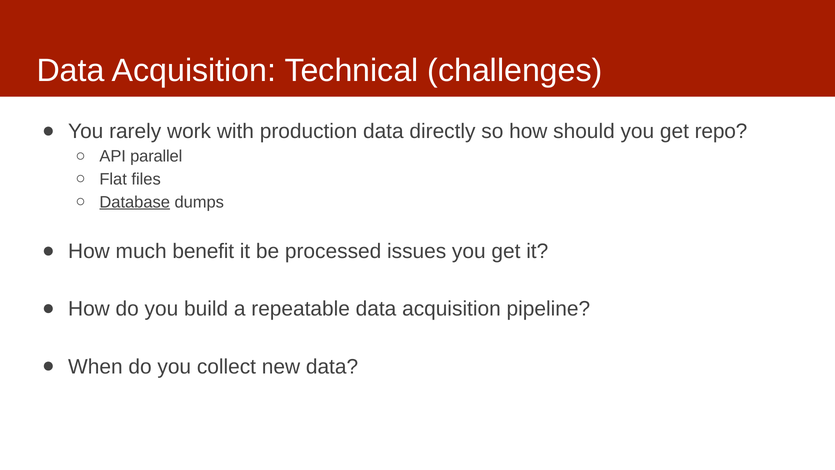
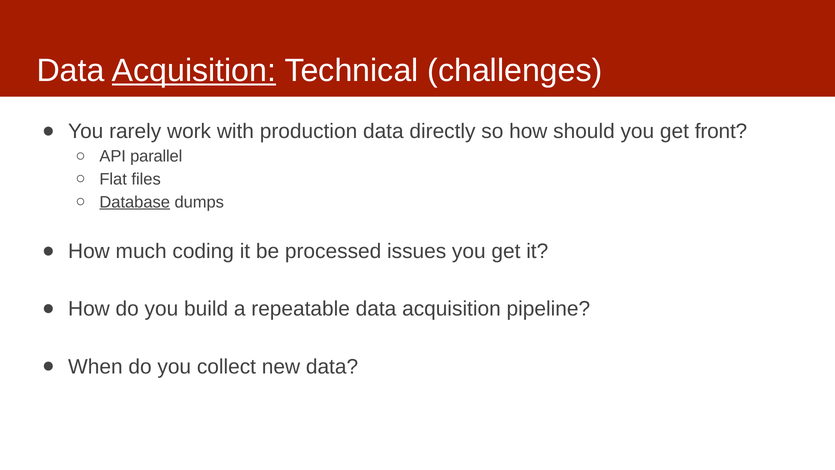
Acquisition at (194, 71) underline: none -> present
repo: repo -> front
benefit: benefit -> coding
